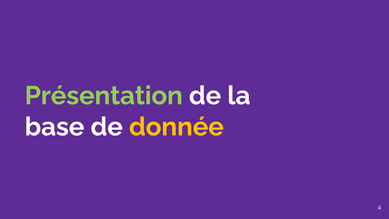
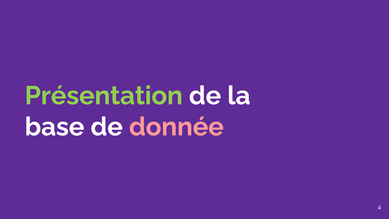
donnée colour: yellow -> pink
